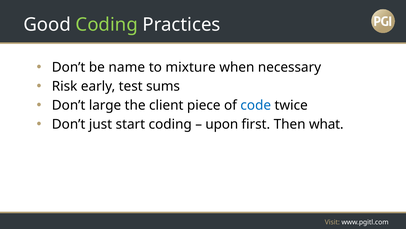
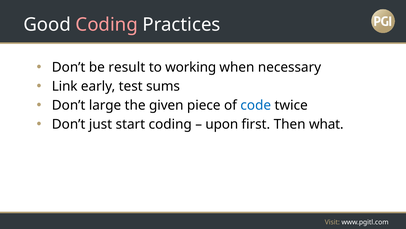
Coding at (107, 25) colour: light green -> pink
name: name -> result
mixture: mixture -> working
Risk: Risk -> Link
client: client -> given
